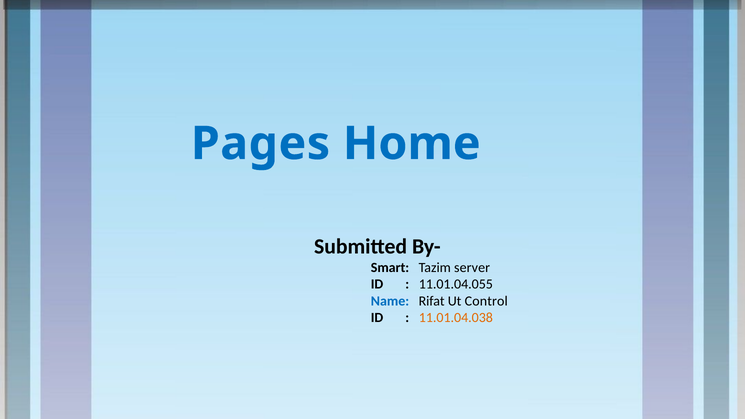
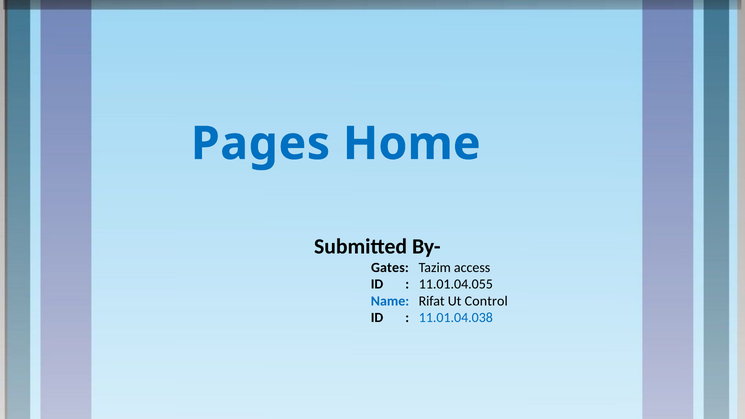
Smart: Smart -> Gates
server: server -> access
11.01.04.038 colour: orange -> blue
